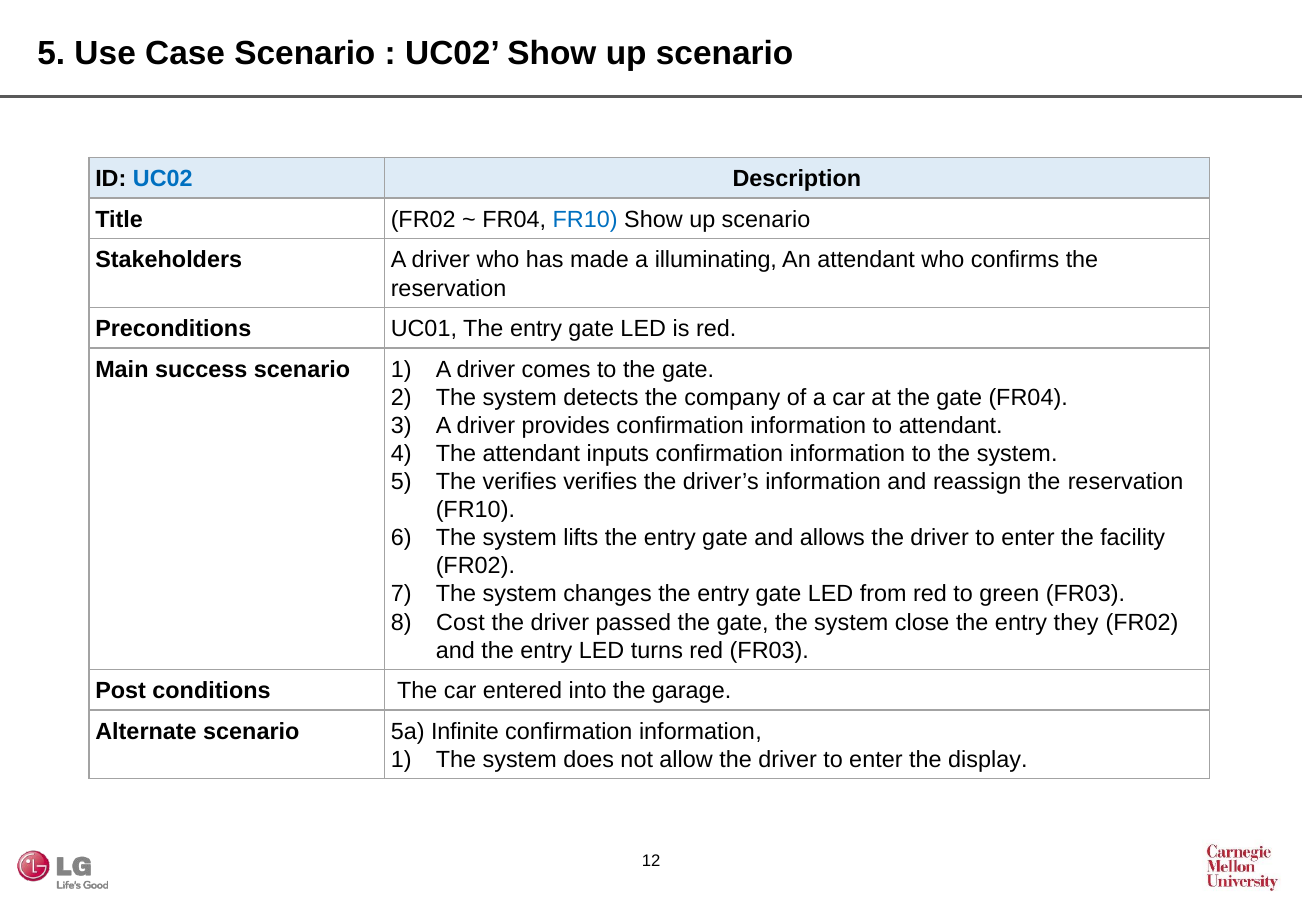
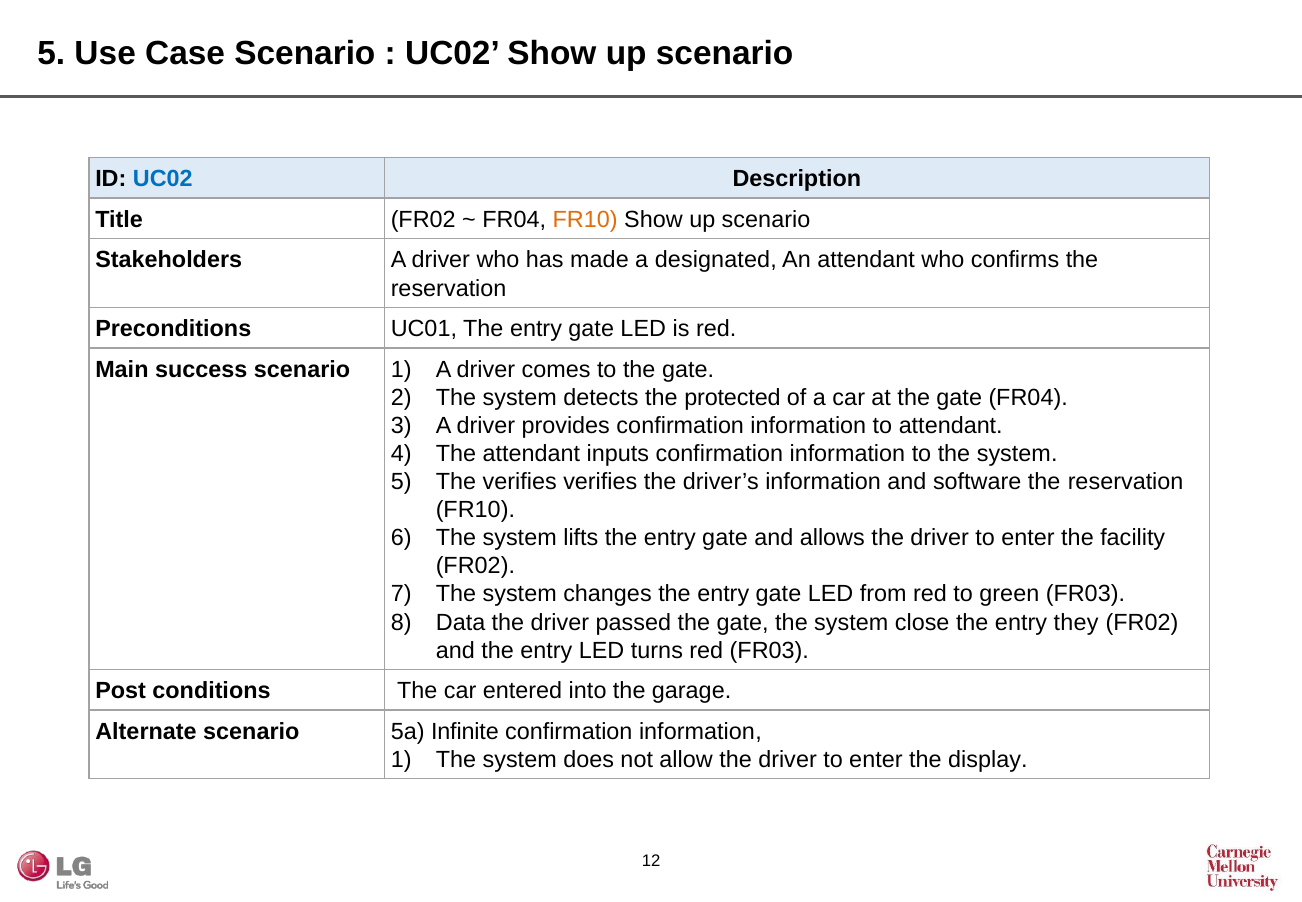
FR10 at (585, 219) colour: blue -> orange
illuminating: illuminating -> designated
company: company -> protected
reassign: reassign -> software
Cost: Cost -> Data
